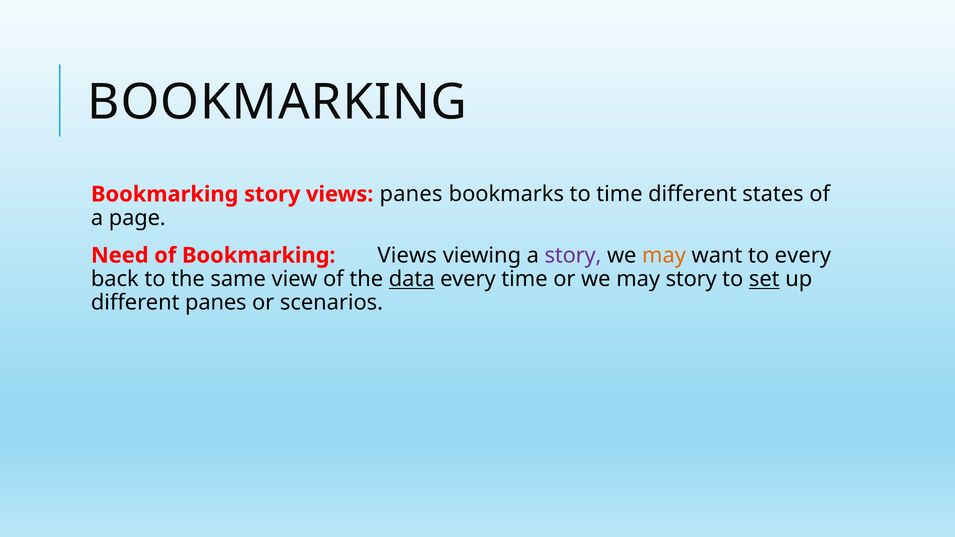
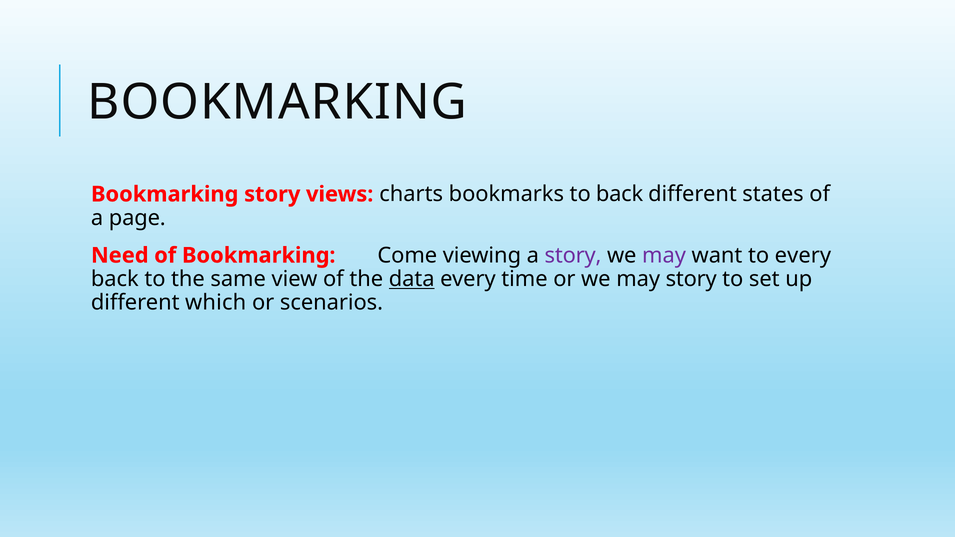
views panes: panes -> charts
to time: time -> back
Bookmarking Views: Views -> Come
may at (664, 256) colour: orange -> purple
set underline: present -> none
different panes: panes -> which
